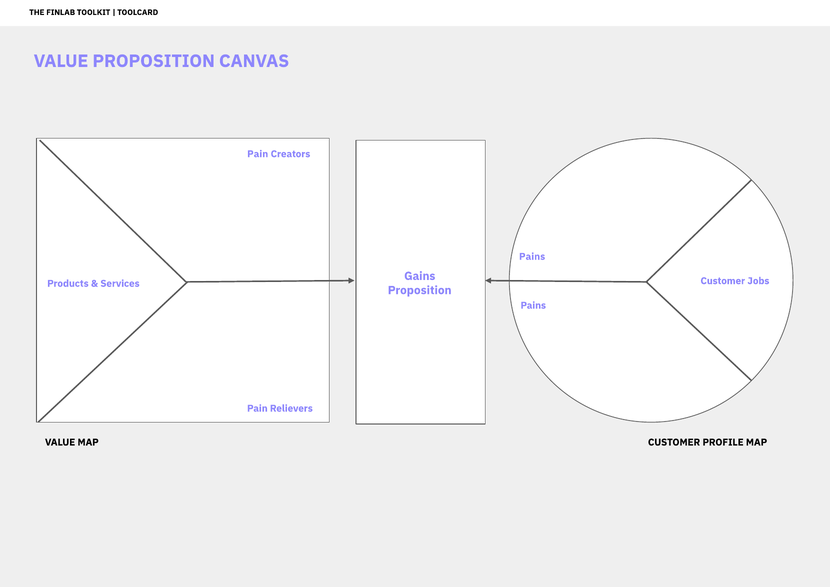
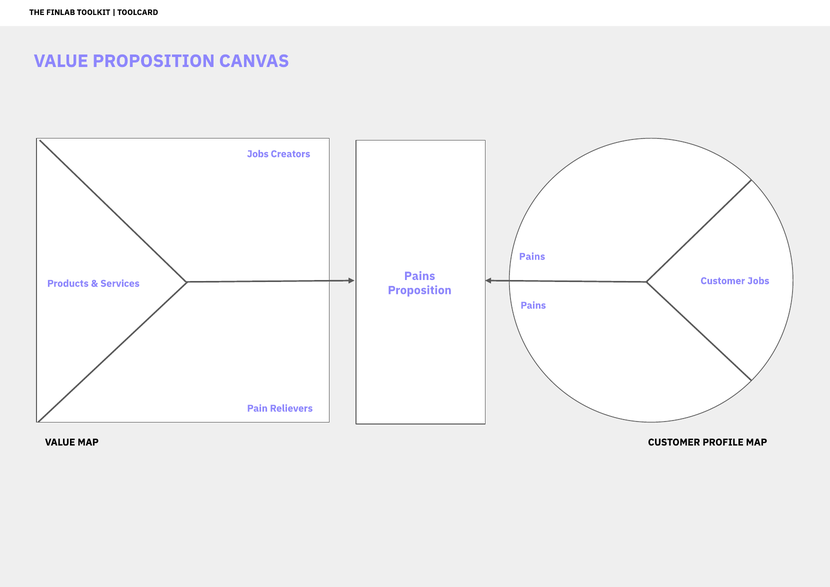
Pain at (258, 154): Pain -> Jobs
Gains at (420, 276): Gains -> Pains
